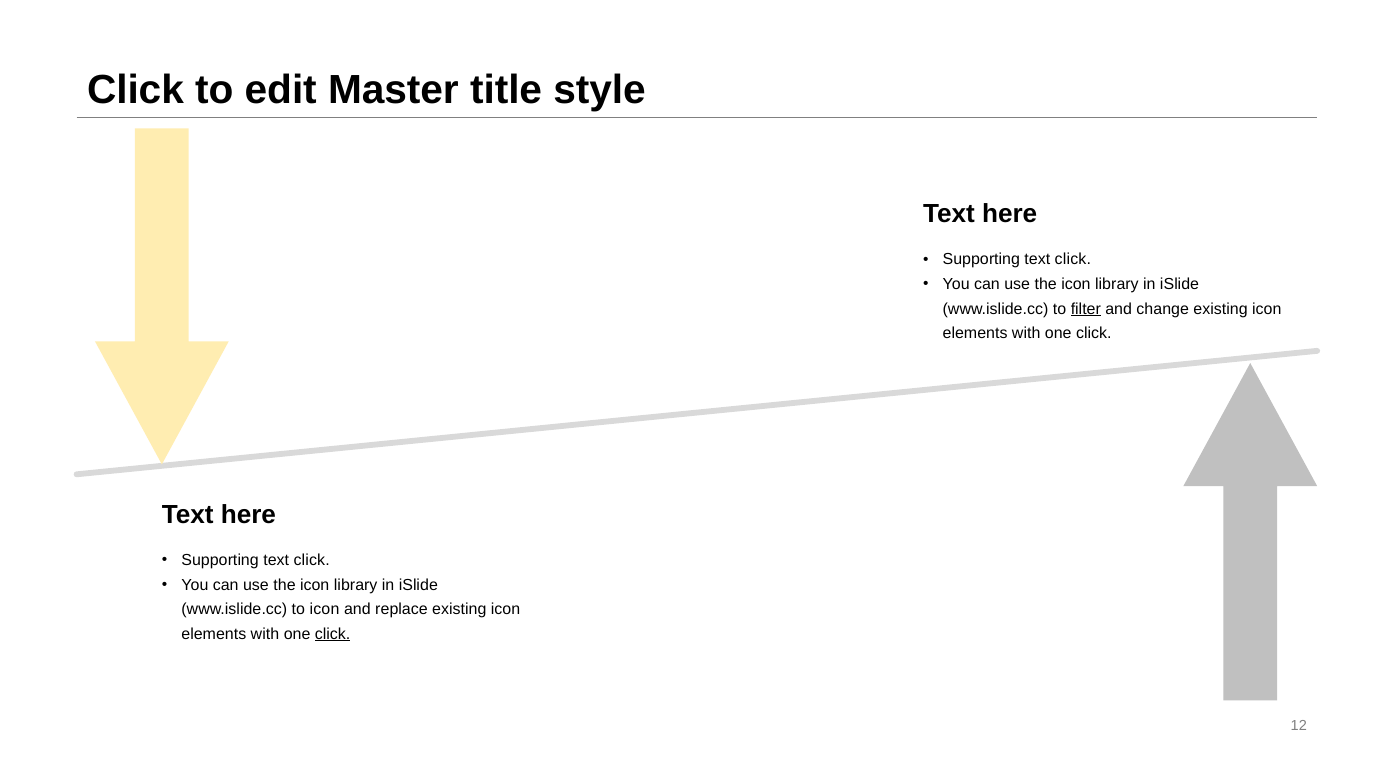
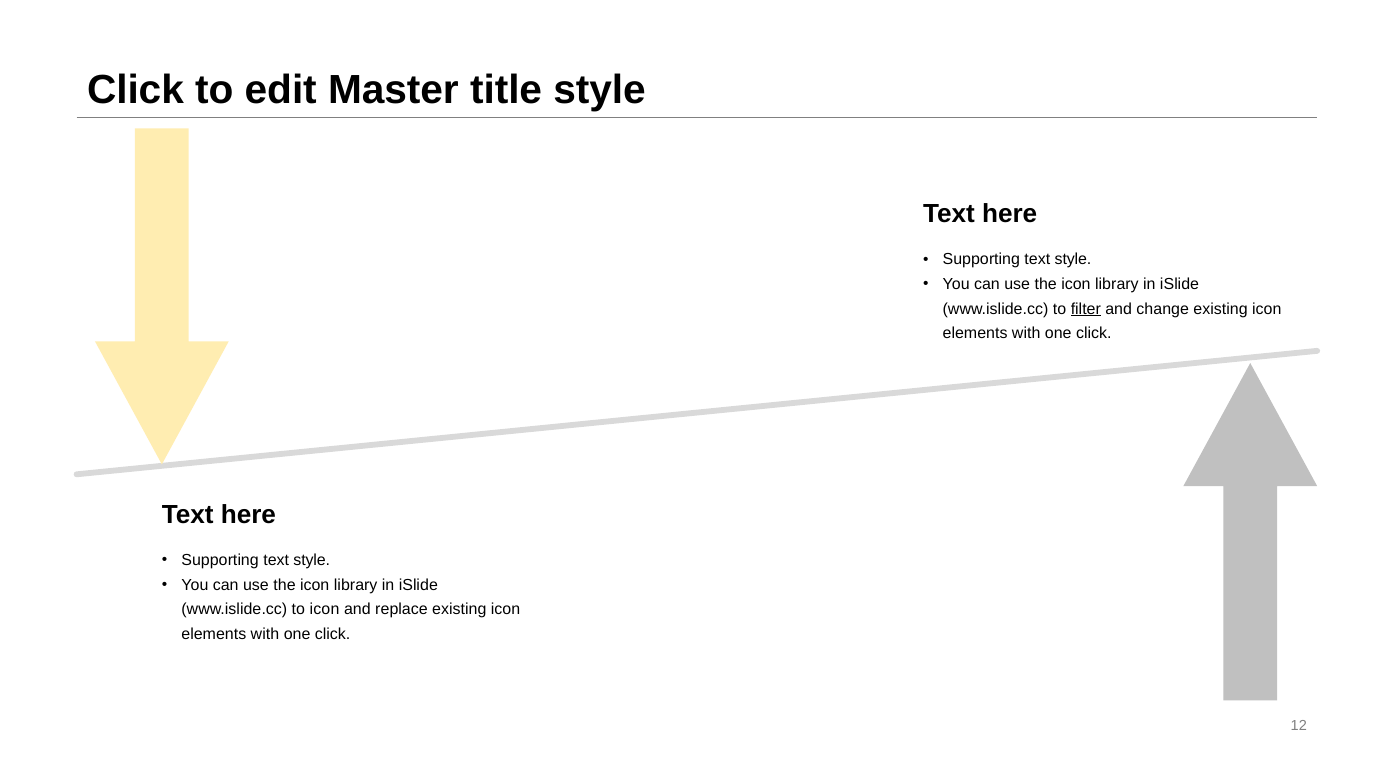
click at (1073, 260): click -> style
click at (312, 560): click -> style
click at (333, 634) underline: present -> none
